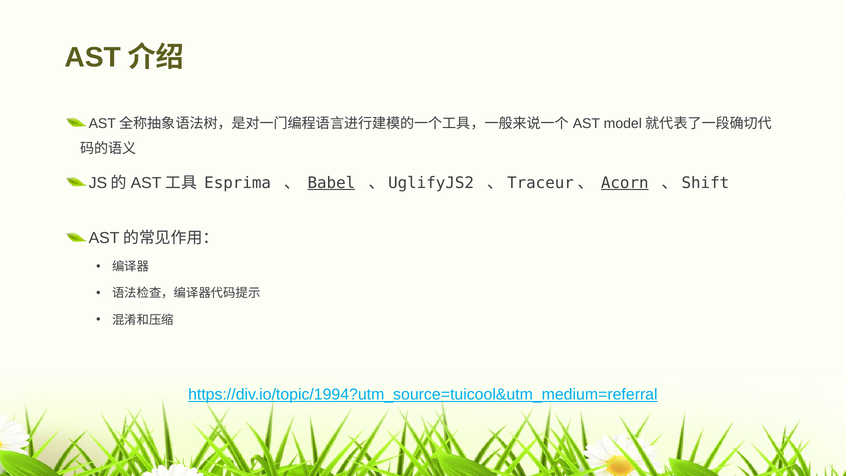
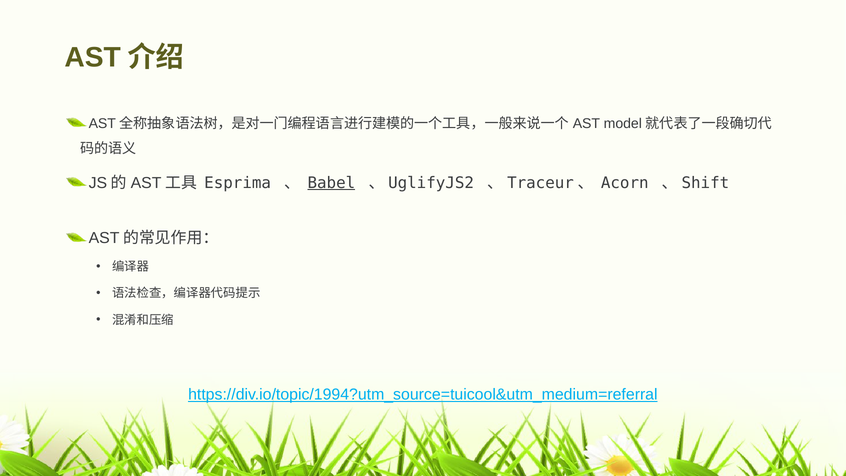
Acorn underline: present -> none
